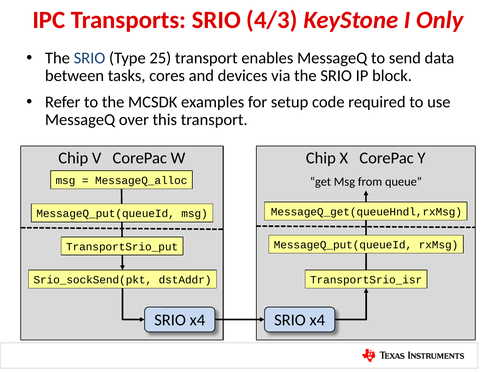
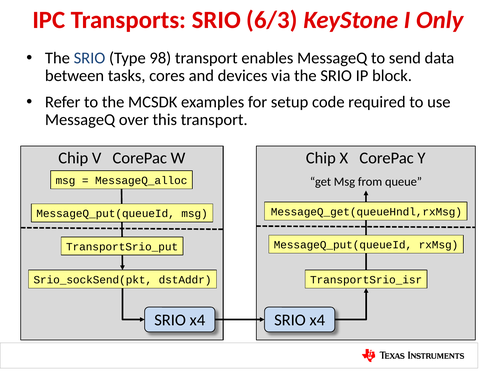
4/3: 4/3 -> 6/3
25: 25 -> 98
